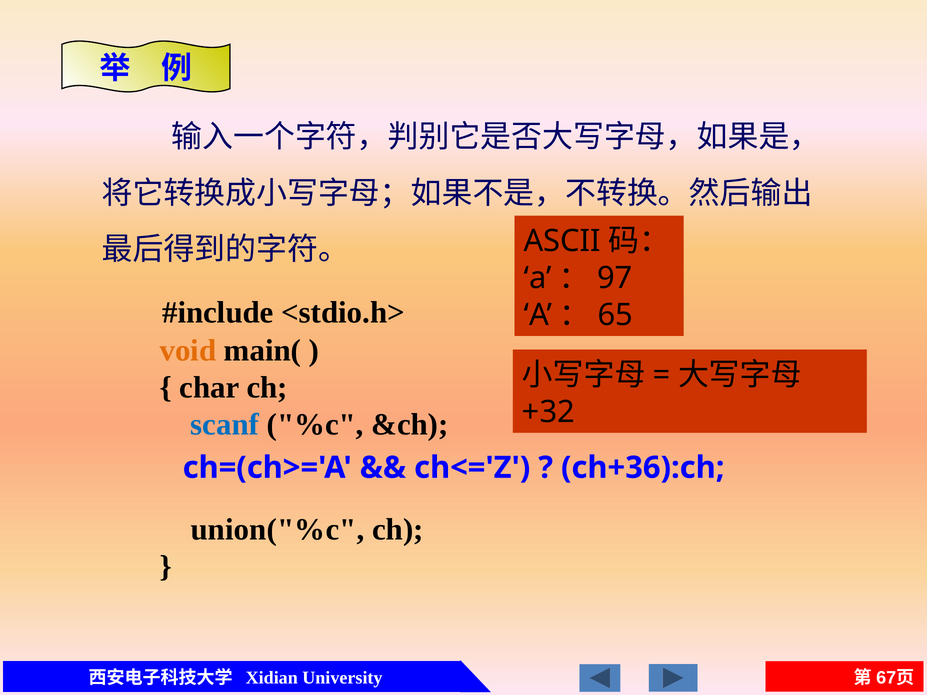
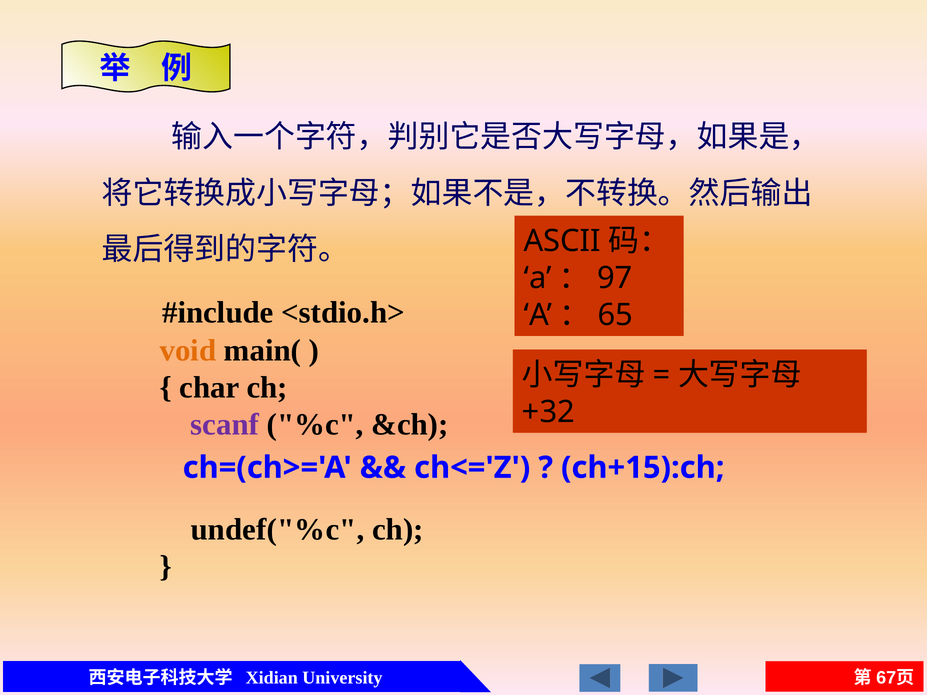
scanf colour: blue -> purple
ch+36):ch: ch+36):ch -> ch+15):ch
union("%c: union("%c -> undef("%c
